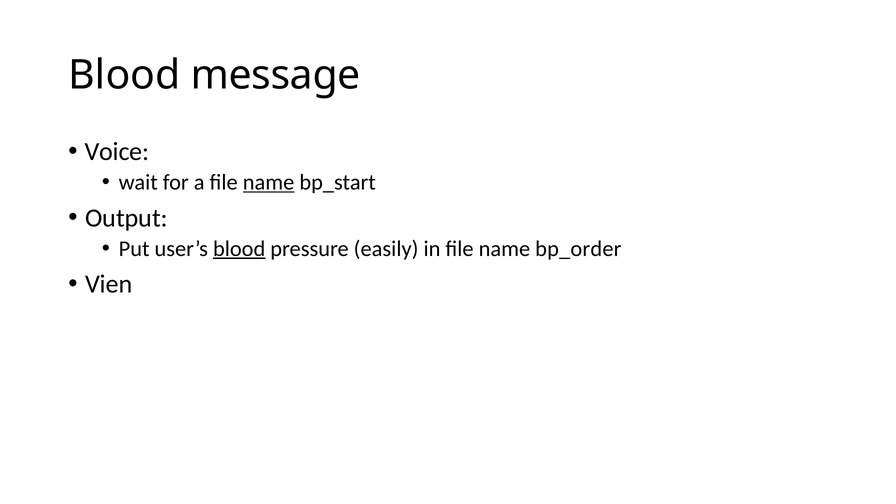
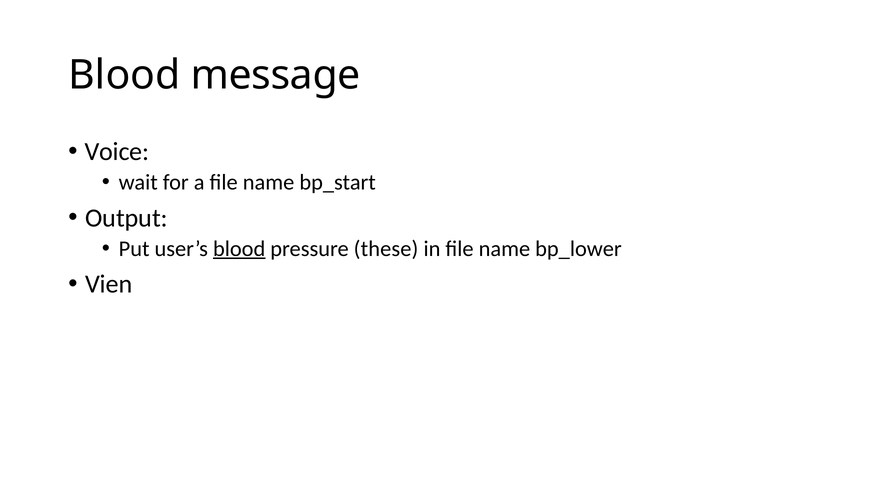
name at (269, 182) underline: present -> none
easily: easily -> these
bp_order: bp_order -> bp_lower
